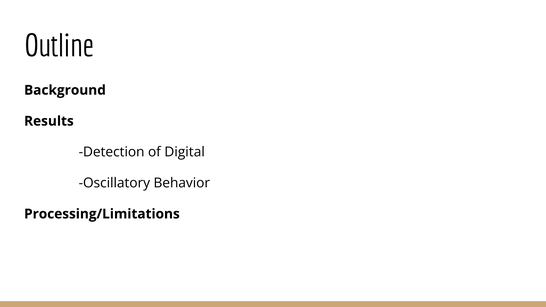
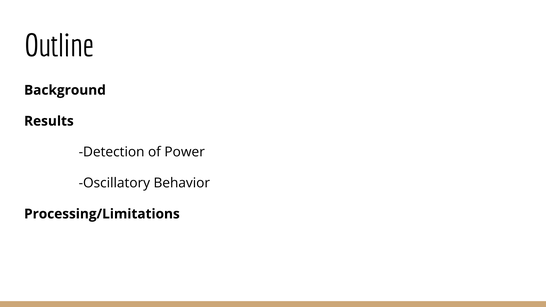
Digital: Digital -> Power
